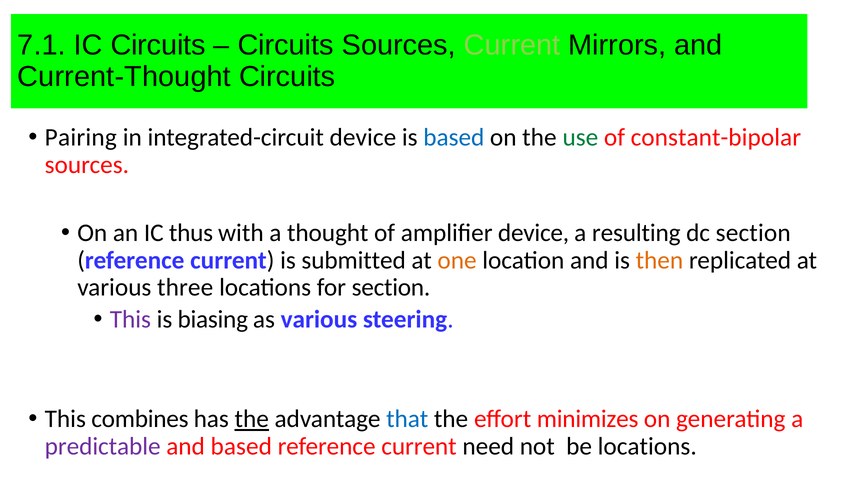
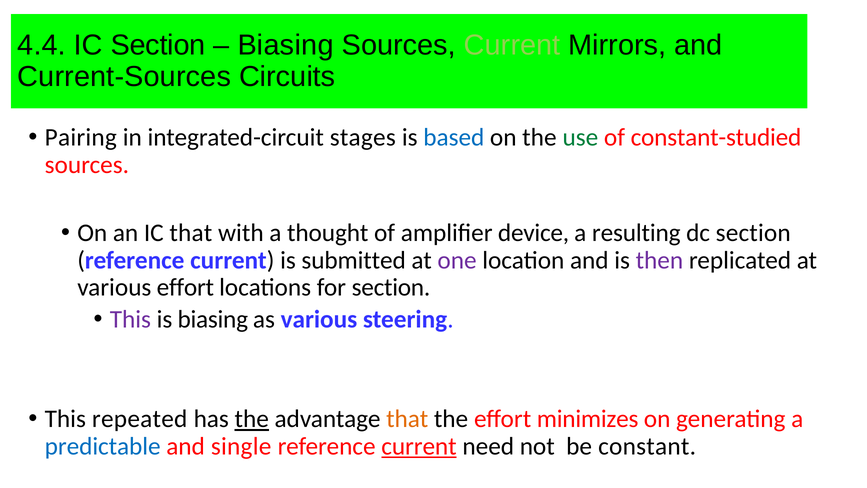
7.1: 7.1 -> 4.4
IC Circuits: Circuits -> Section
Circuits at (286, 45): Circuits -> Biasing
Current-Thought: Current-Thought -> Current-Sources
integrated-circuit device: device -> stages
constant-bipolar: constant-bipolar -> constant-studied
IC thus: thus -> that
one colour: orange -> purple
then colour: orange -> purple
various three: three -> effort
combines: combines -> repeated
that at (407, 419) colour: blue -> orange
predictable colour: purple -> blue
and based: based -> single
current at (419, 446) underline: none -> present
be locations: locations -> constant
